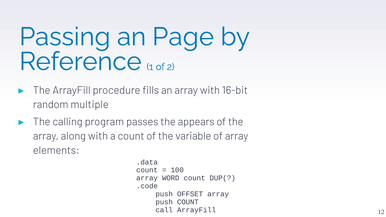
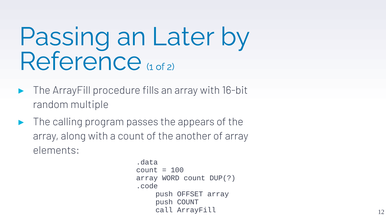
Page: Page -> Later
variable: variable -> another
